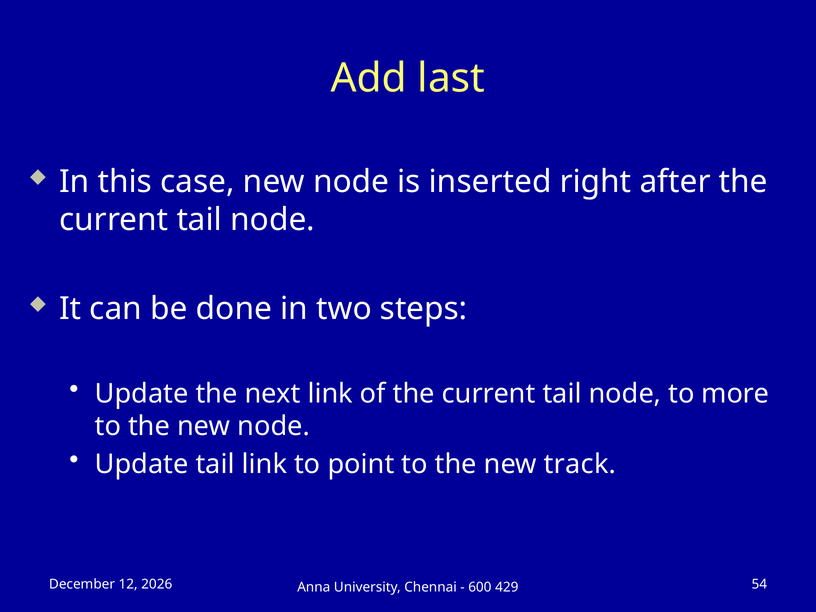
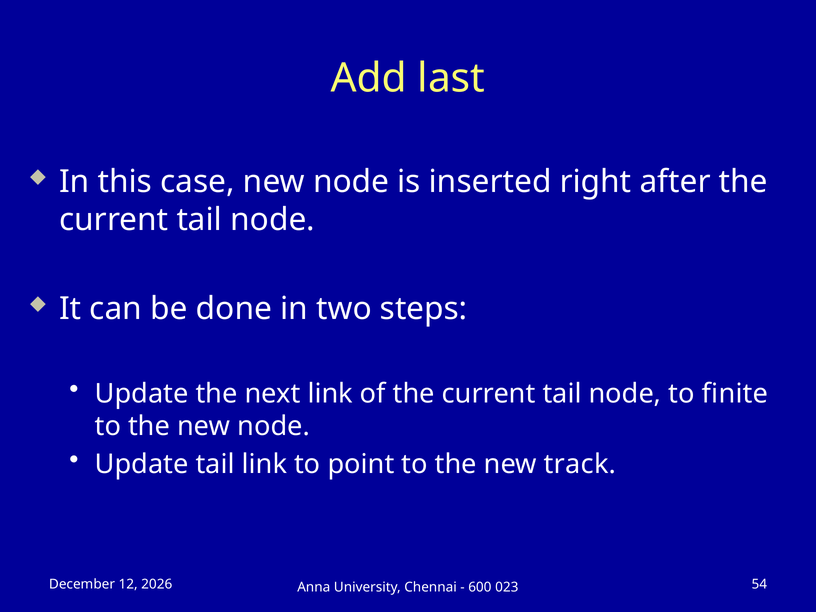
more: more -> finite
429: 429 -> 023
